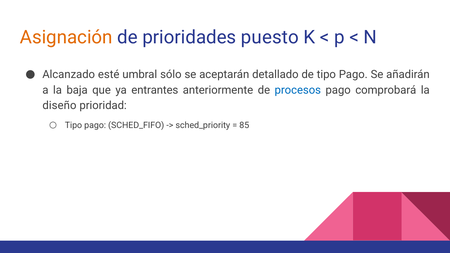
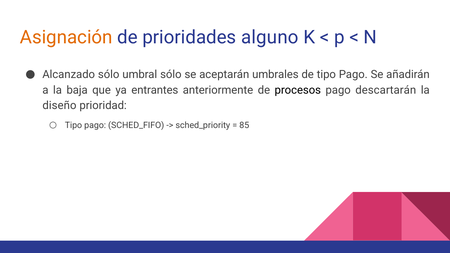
puesto: puesto -> alguno
Alcanzado esté: esté -> sólo
detallado: detallado -> umbrales
procesos colour: blue -> black
comprobará: comprobará -> descartarán
